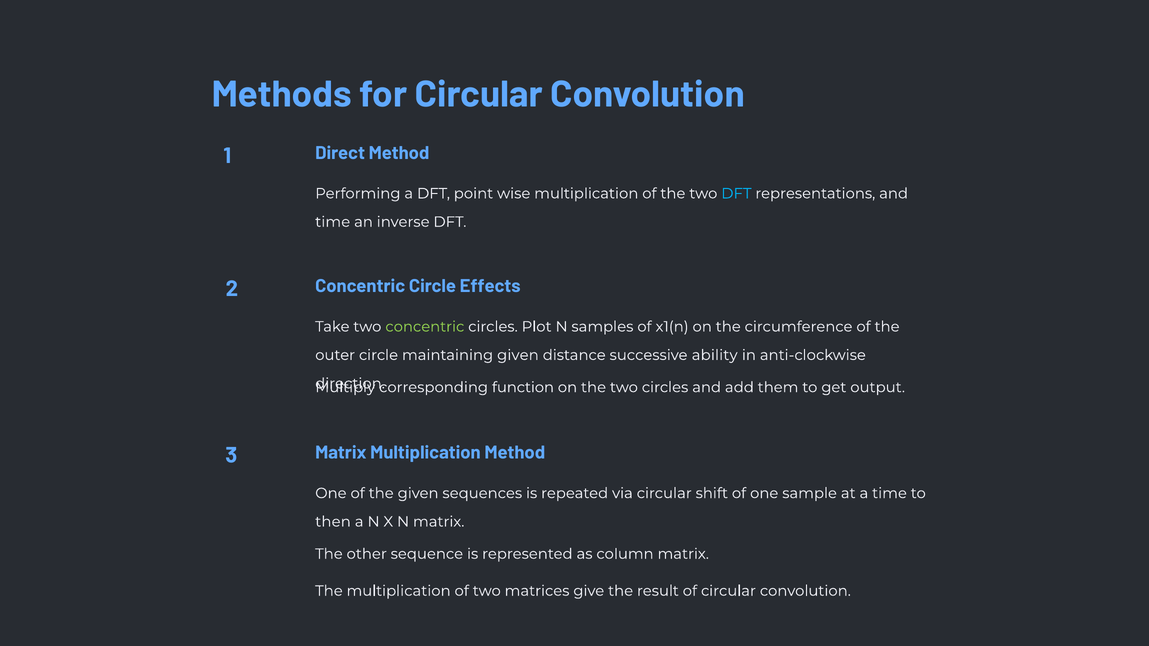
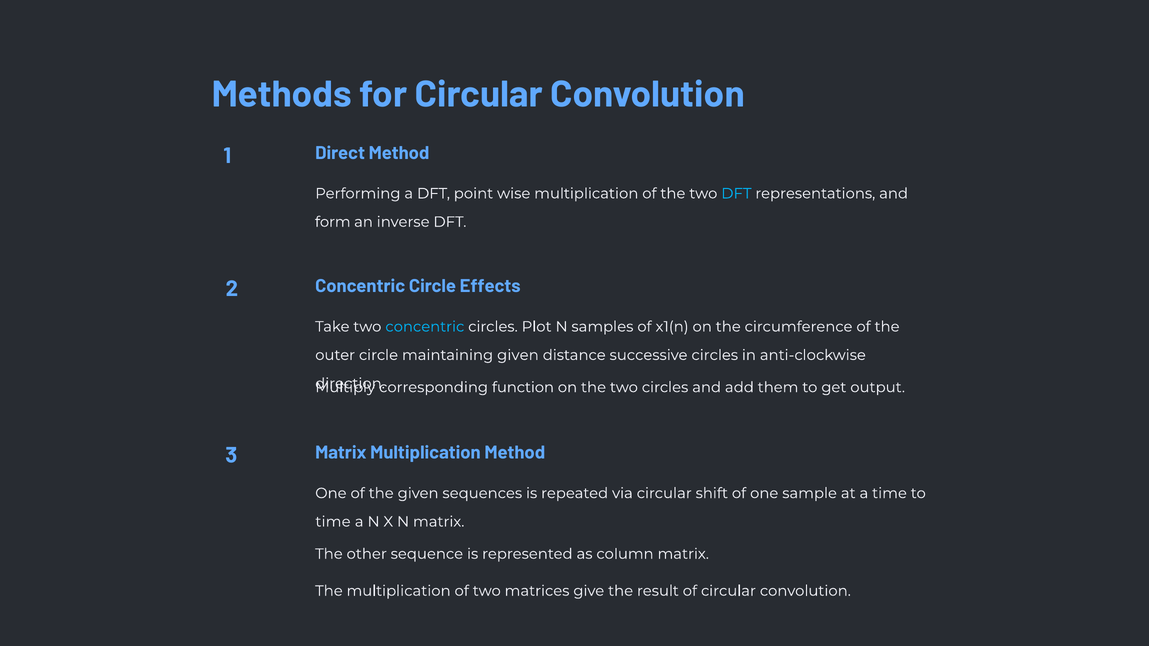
time at (333, 222): time -> form
concentric at (425, 327) colour: light green -> light blue
successive ability: ability -> circles
then at (333, 522): then -> time
